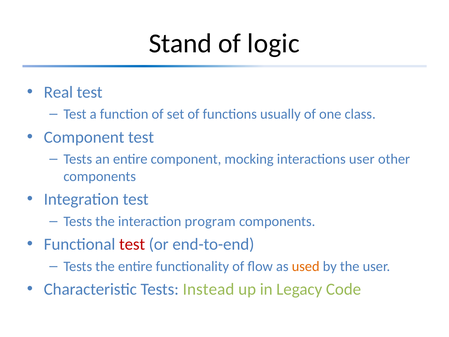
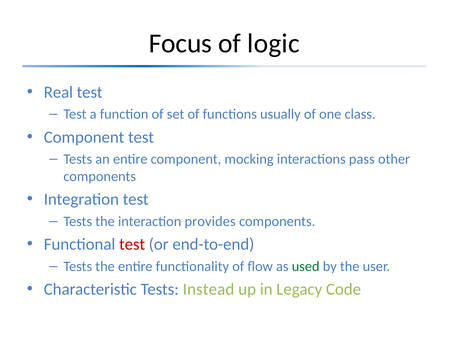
Stand: Stand -> Focus
interactions user: user -> pass
program: program -> provides
used colour: orange -> green
